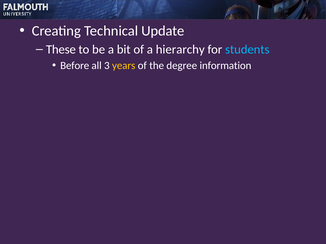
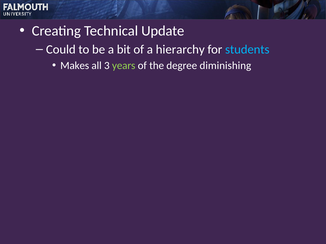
These: These -> Could
Before: Before -> Makes
years colour: yellow -> light green
information: information -> diminishing
